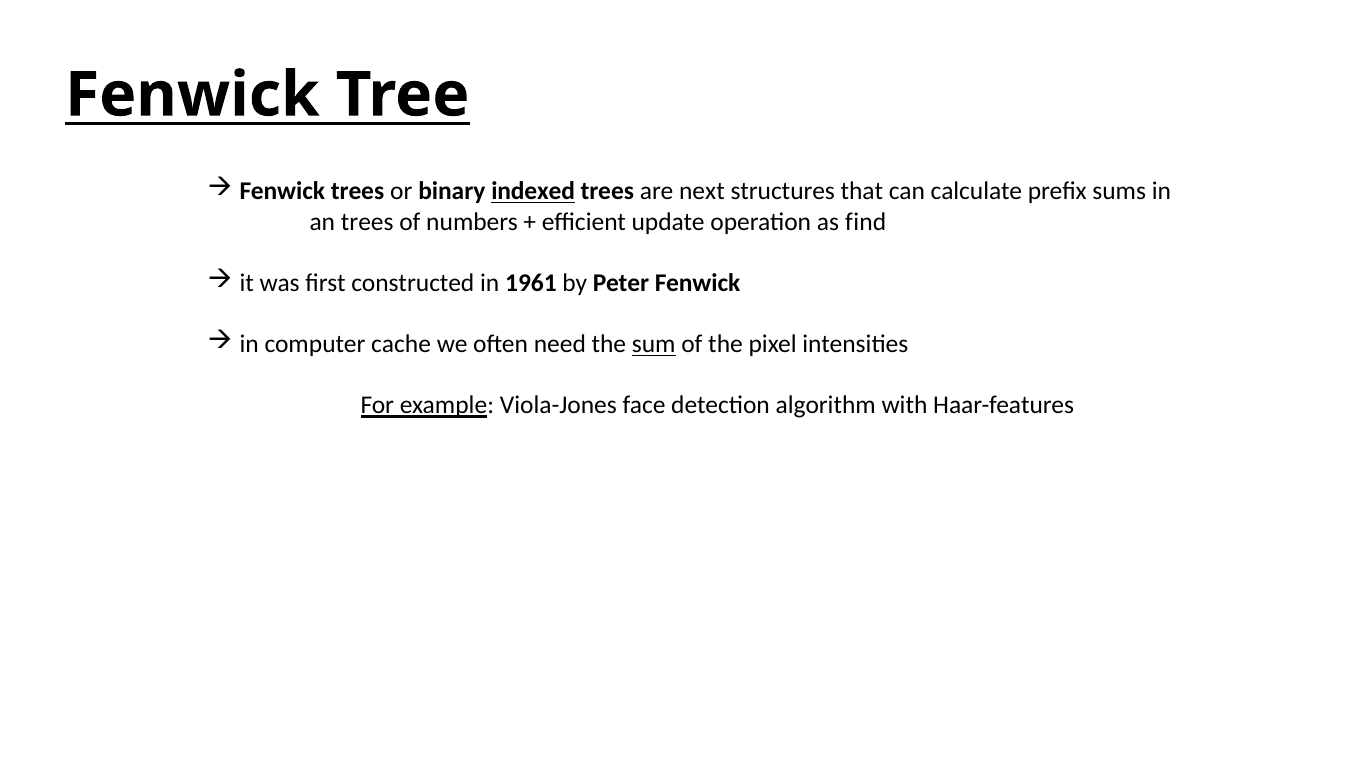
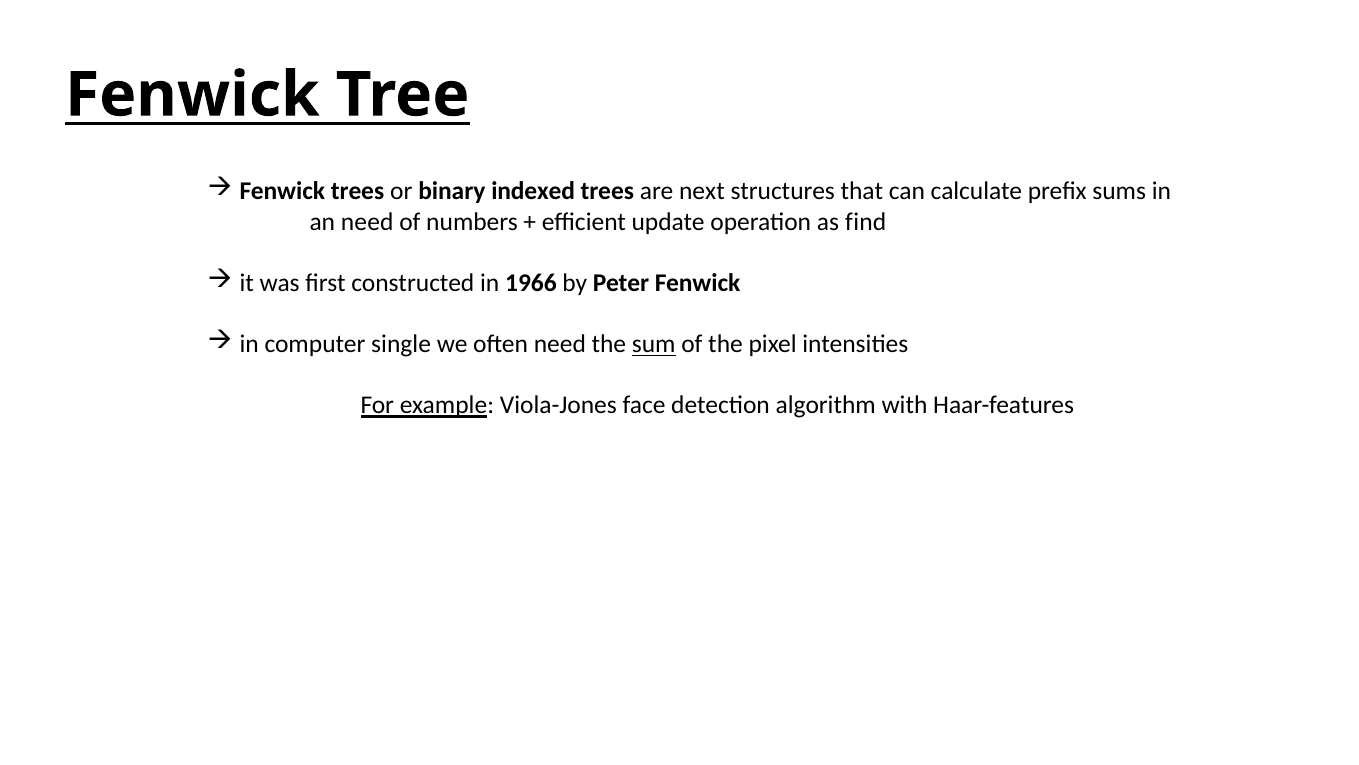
indexed underline: present -> none
an trees: trees -> need
1961: 1961 -> 1966
cache: cache -> single
